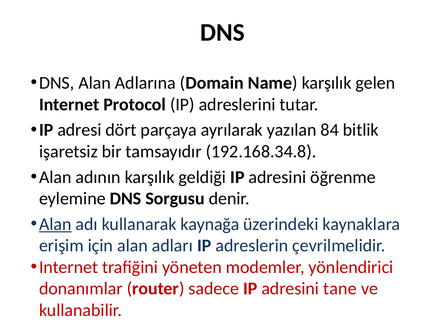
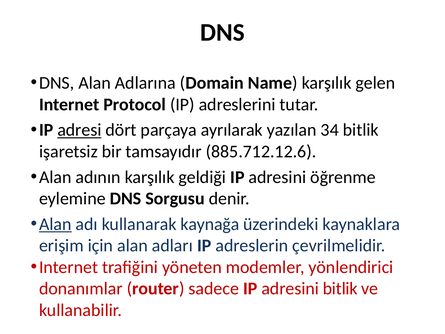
adresi underline: none -> present
84: 84 -> 34
192.168.34.8: 192.168.34.8 -> 885.712.12.6
adresini tane: tane -> bitlik
